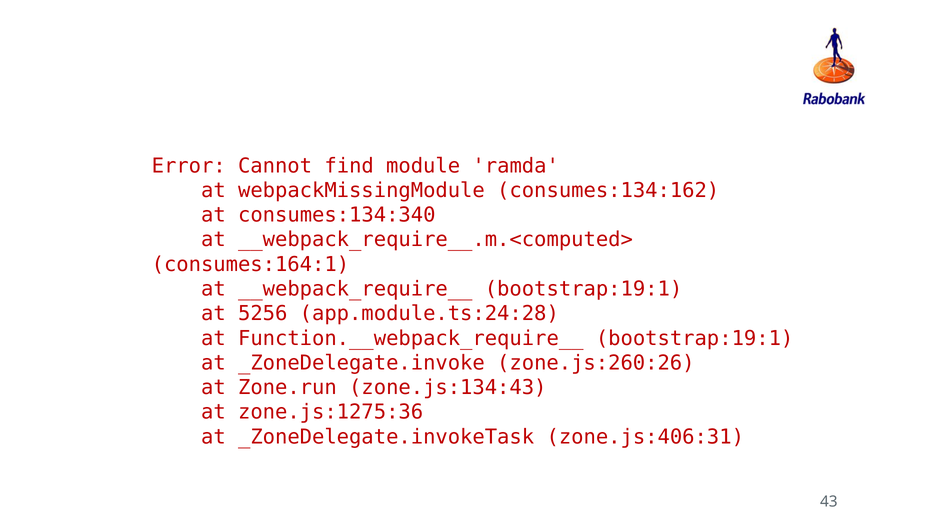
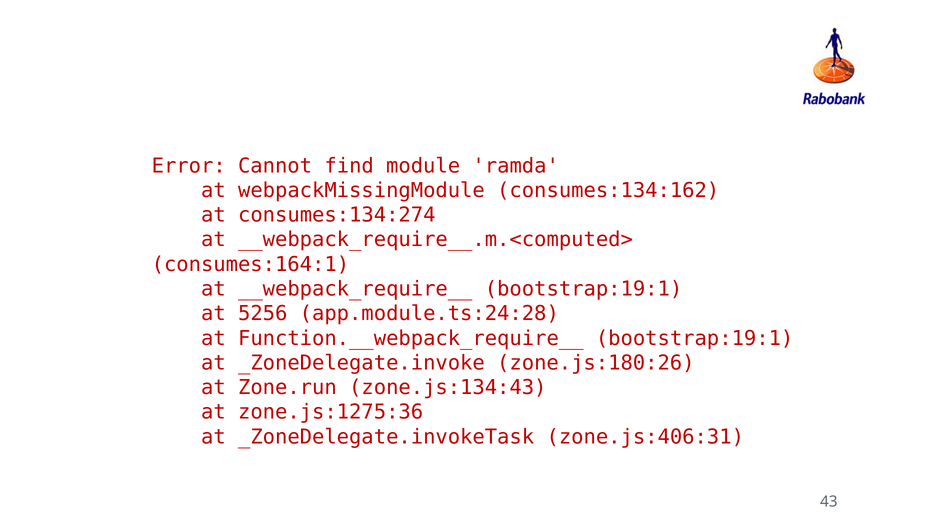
consumes:134:340: consumes:134:340 -> consumes:134:274
zone.js:260:26: zone.js:260:26 -> zone.js:180:26
